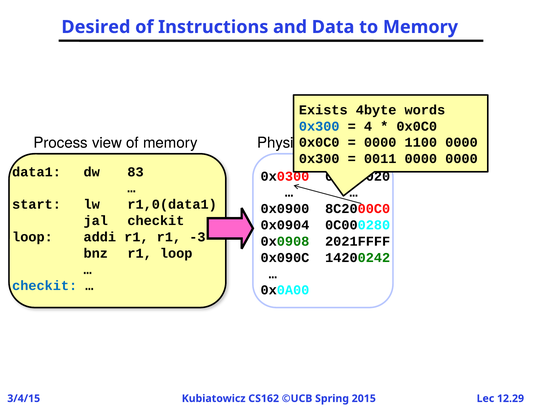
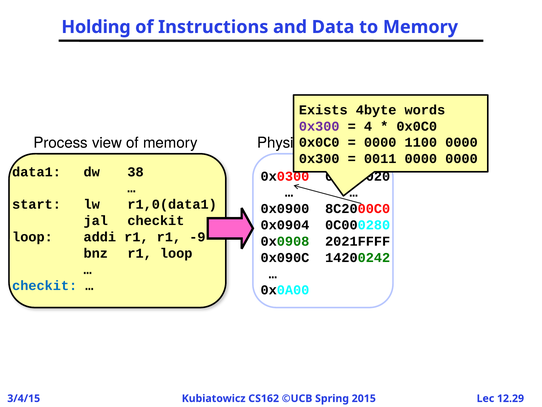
Desired: Desired -> Holding
0x300 at (319, 126) colour: blue -> purple
83: 83 -> 38
-3: -3 -> -9
